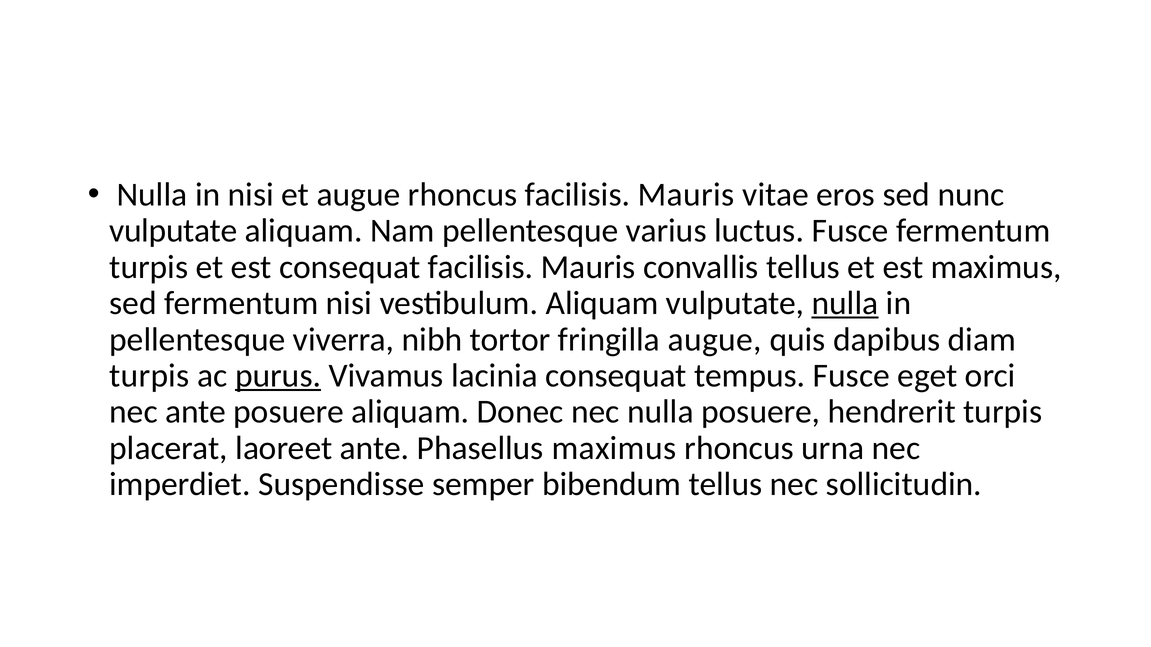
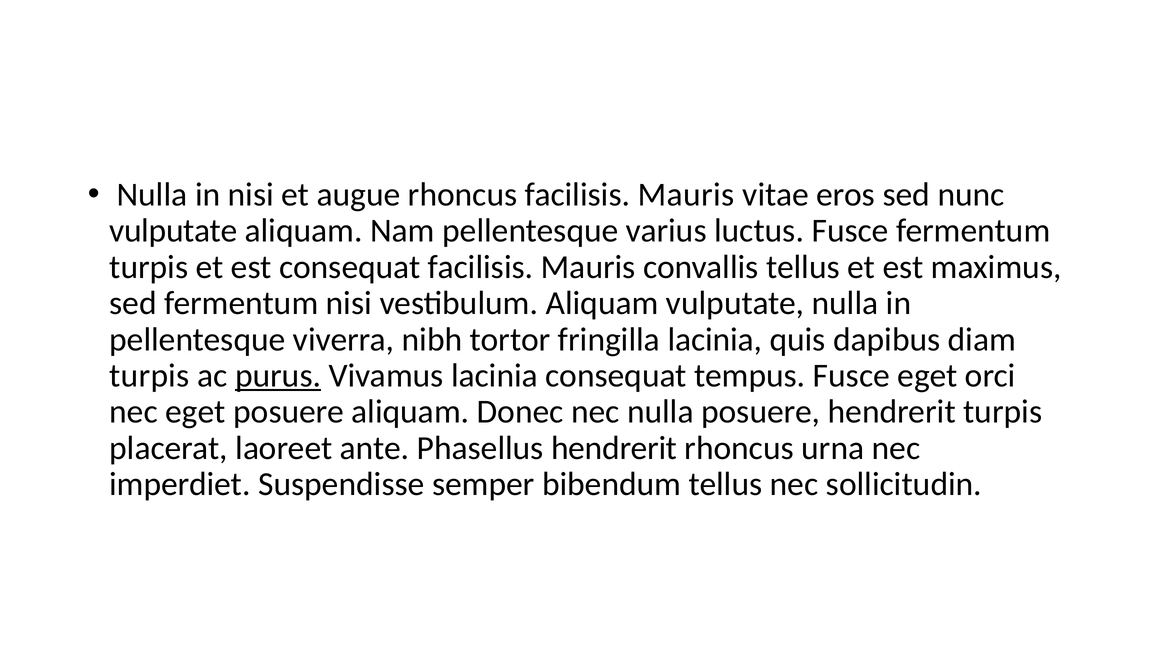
nulla at (845, 303) underline: present -> none
fringilla augue: augue -> lacinia
nec ante: ante -> eget
Phasellus maximus: maximus -> hendrerit
